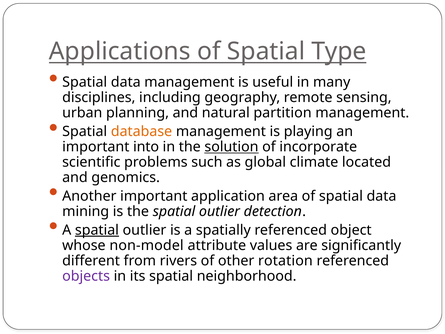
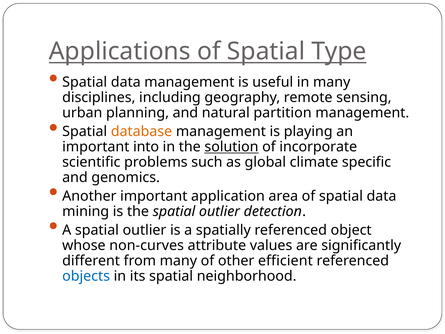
located: located -> specific
spatial at (97, 230) underline: present -> none
non-model: non-model -> non-curves
from rivers: rivers -> many
rotation: rotation -> efficient
objects colour: purple -> blue
